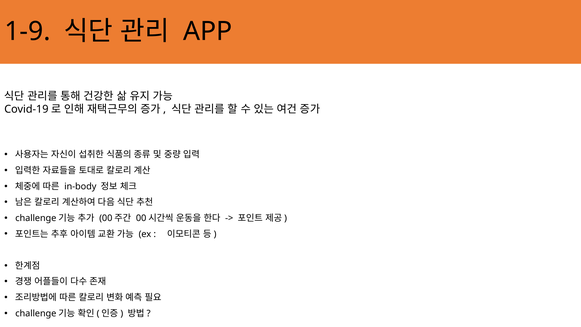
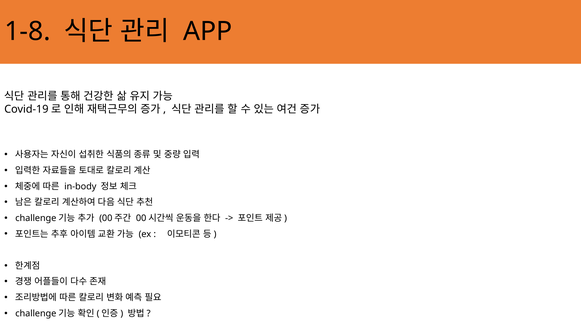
1-9: 1-9 -> 1-8
